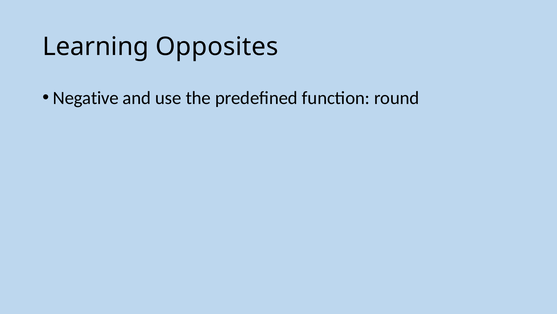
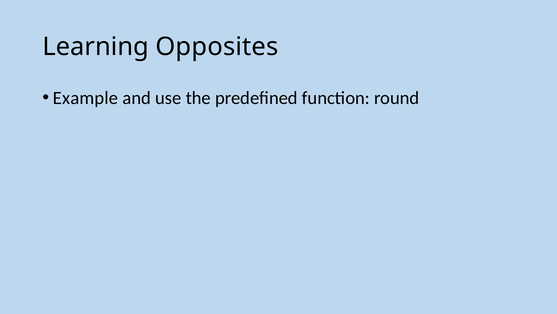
Negative: Negative -> Example
